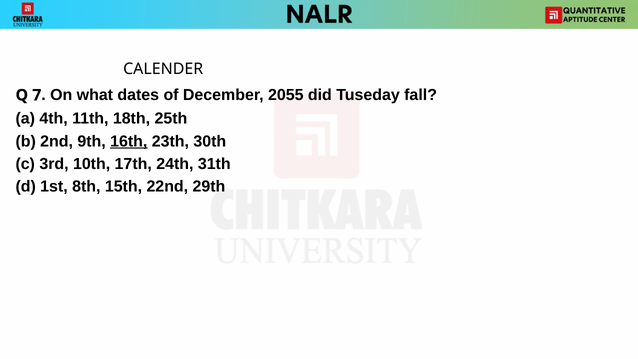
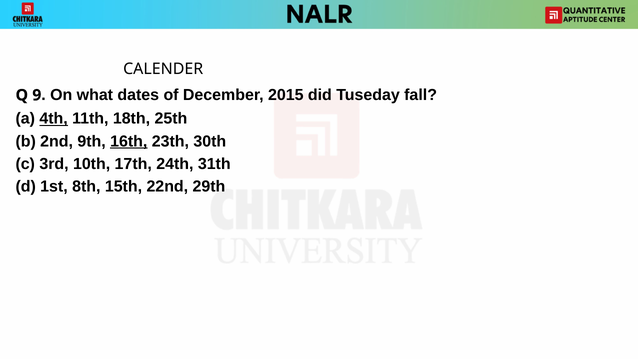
7: 7 -> 9
2055: 2055 -> 2015
4th underline: none -> present
